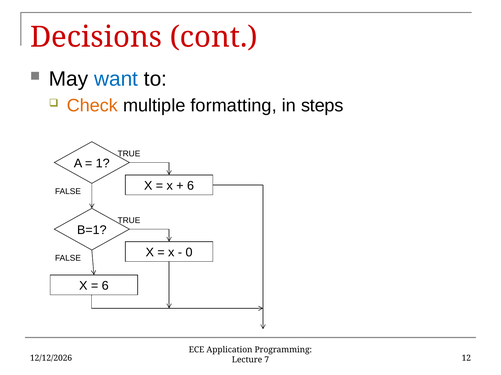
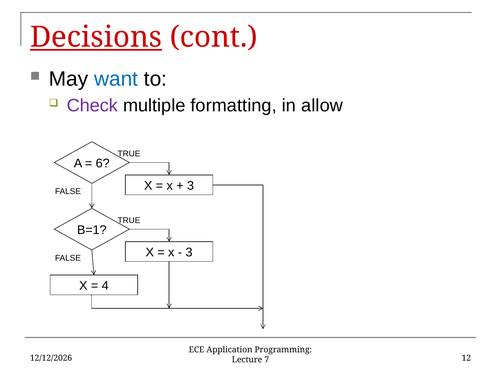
Decisions underline: none -> present
Check colour: orange -> purple
steps: steps -> allow
1: 1 -> 6
6 at (191, 186): 6 -> 3
0 at (189, 253): 0 -> 3
6 at (105, 286): 6 -> 4
